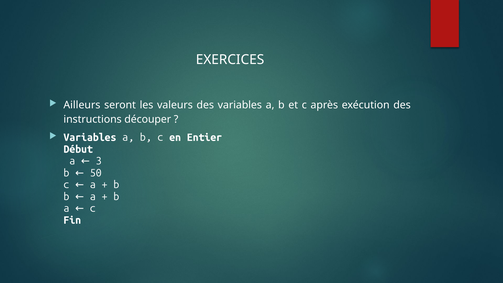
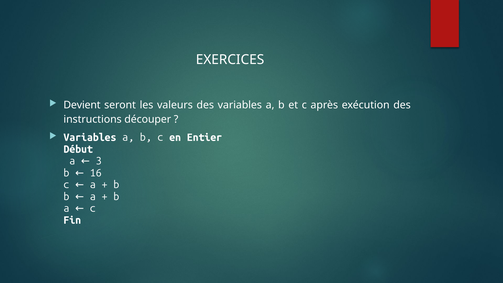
Ailleurs: Ailleurs -> Devient
50: 50 -> 16
